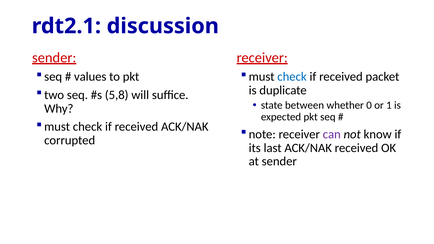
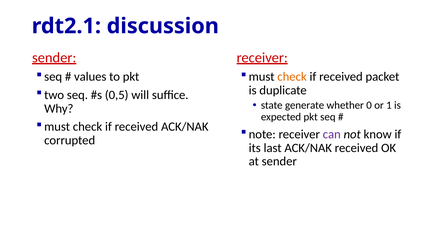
check at (292, 77) colour: blue -> orange
5,8: 5,8 -> 0,5
between: between -> generate
